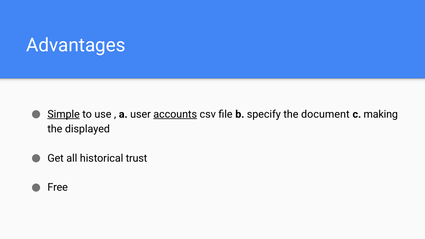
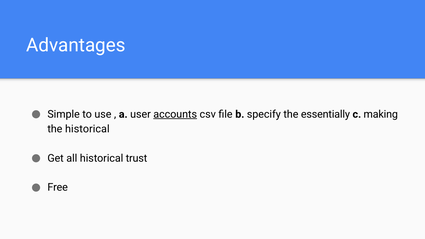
Simple underline: present -> none
document: document -> essentially
the displayed: displayed -> historical
